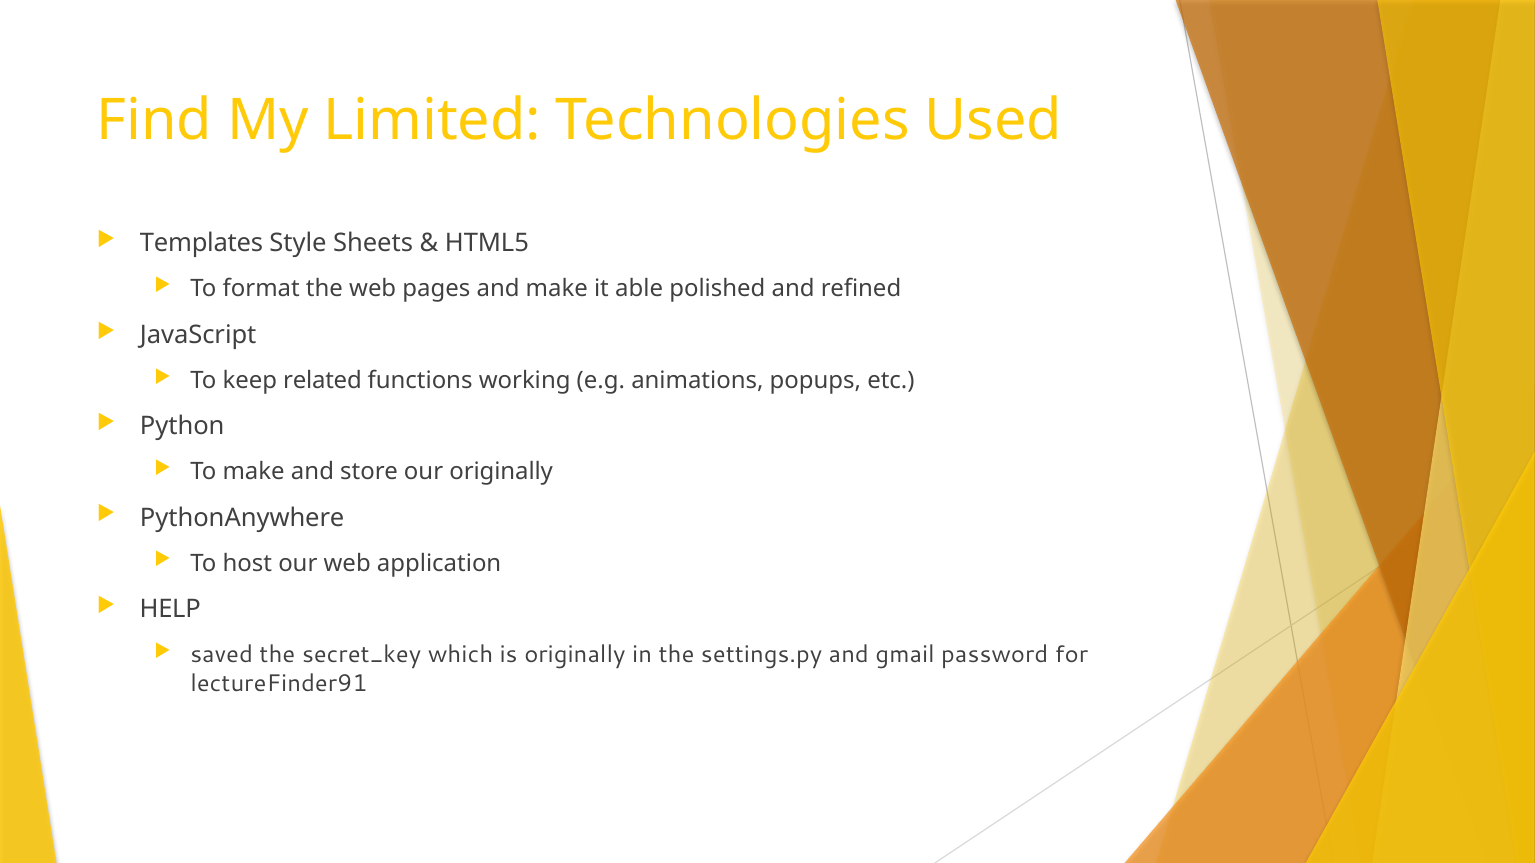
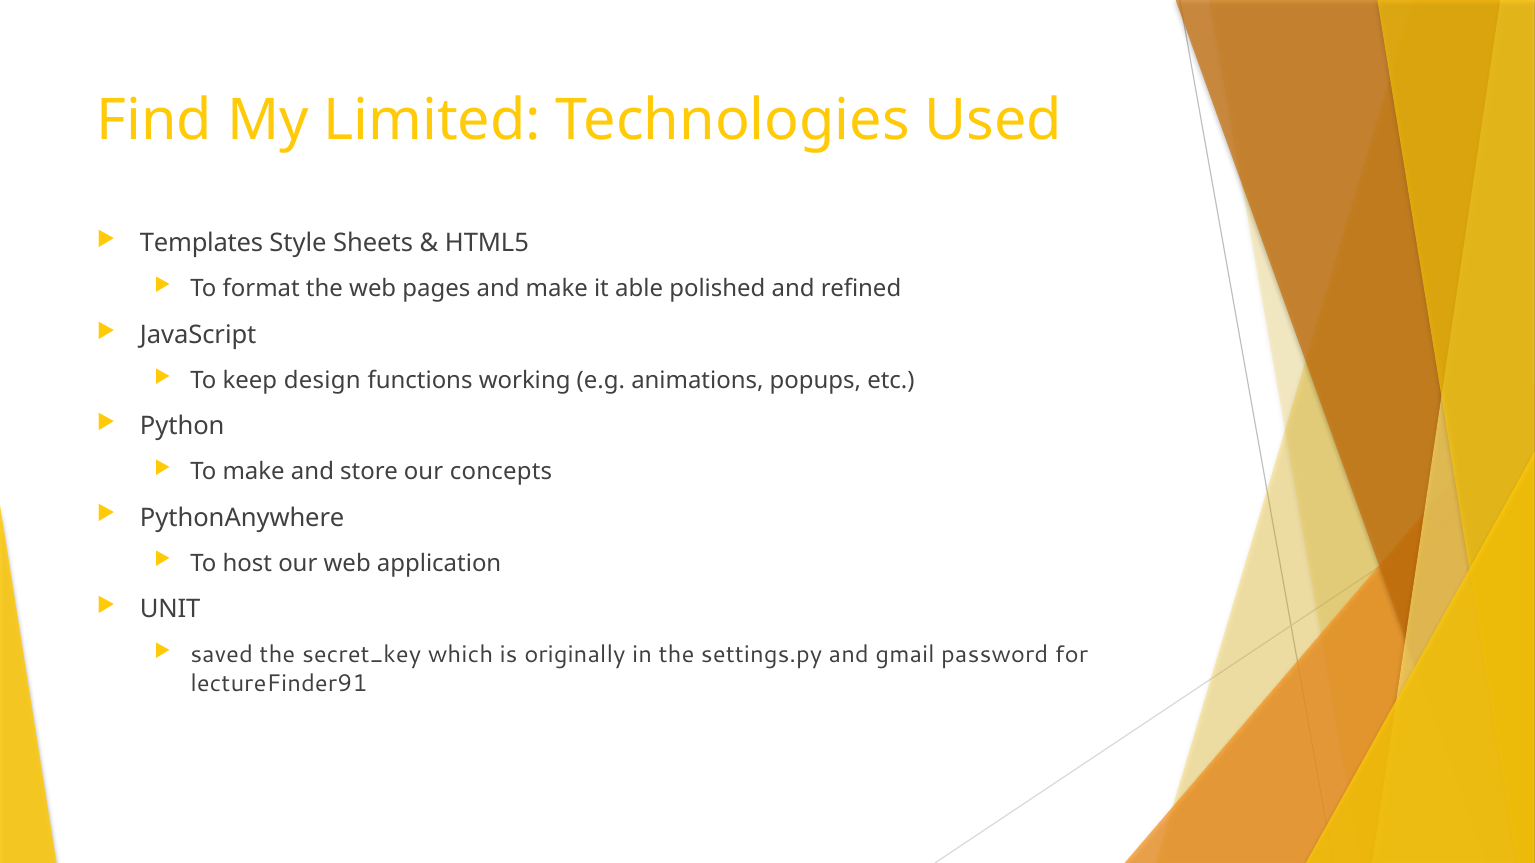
related: related -> design
our originally: originally -> concepts
HELP: HELP -> UNIT
